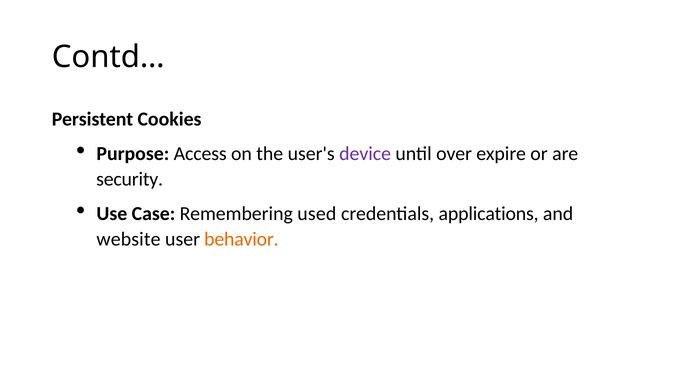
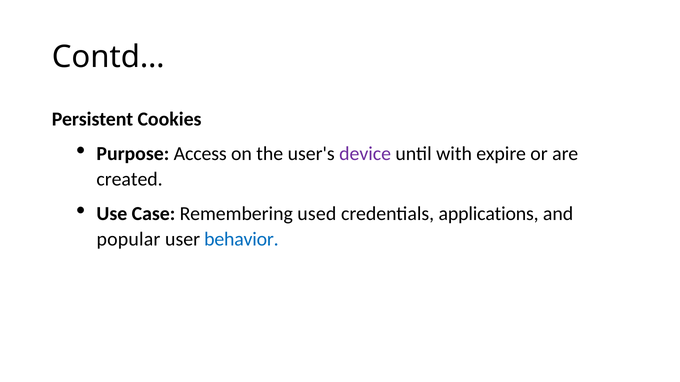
over: over -> with
security: security -> created
website: website -> popular
behavior colour: orange -> blue
